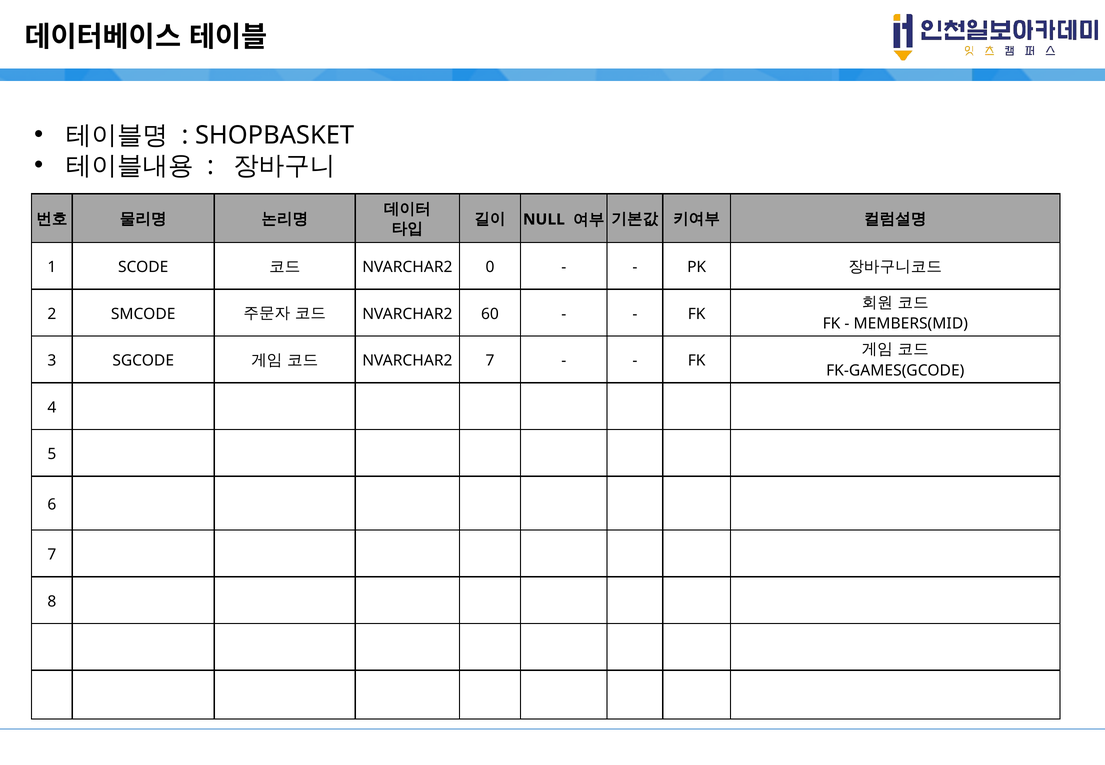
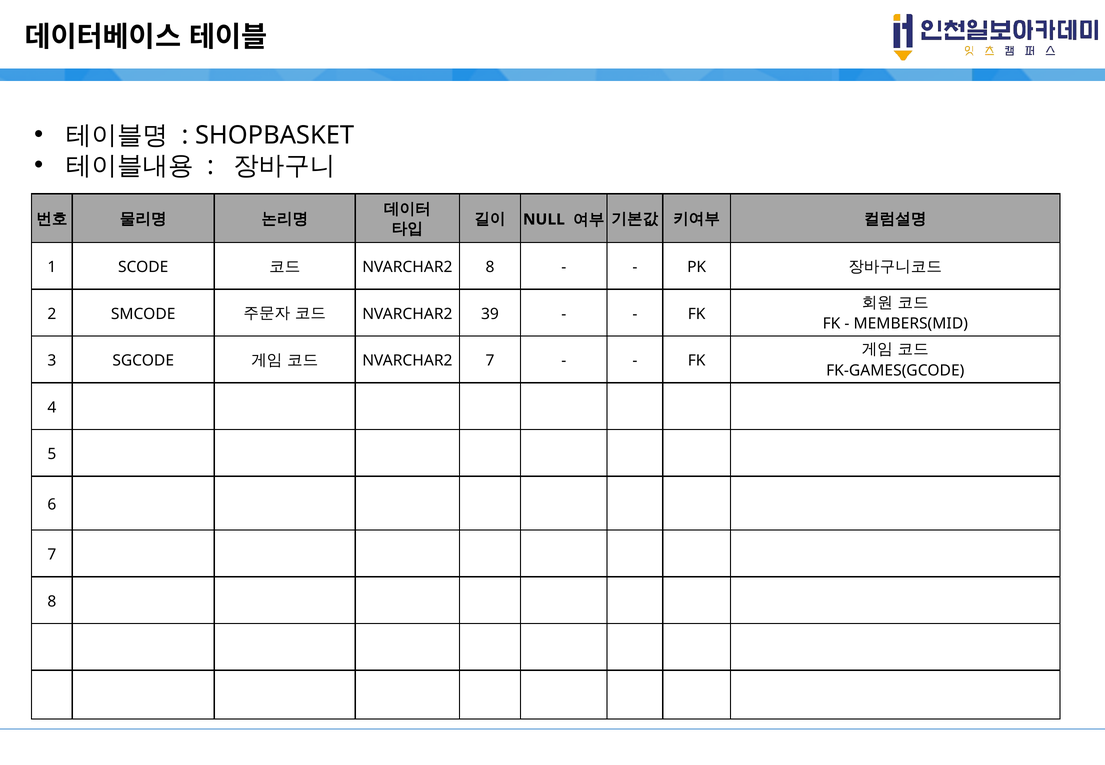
NVARCHAR2 0: 0 -> 8
60: 60 -> 39
